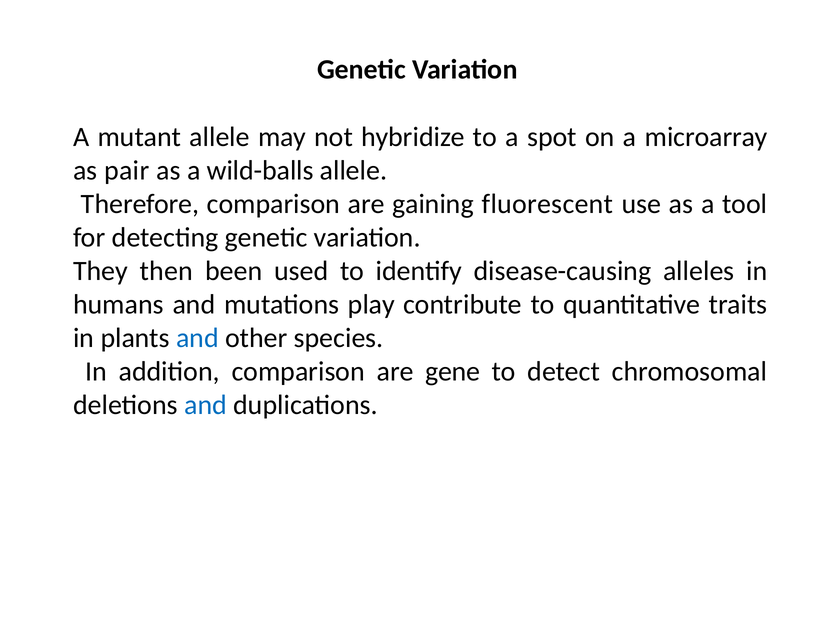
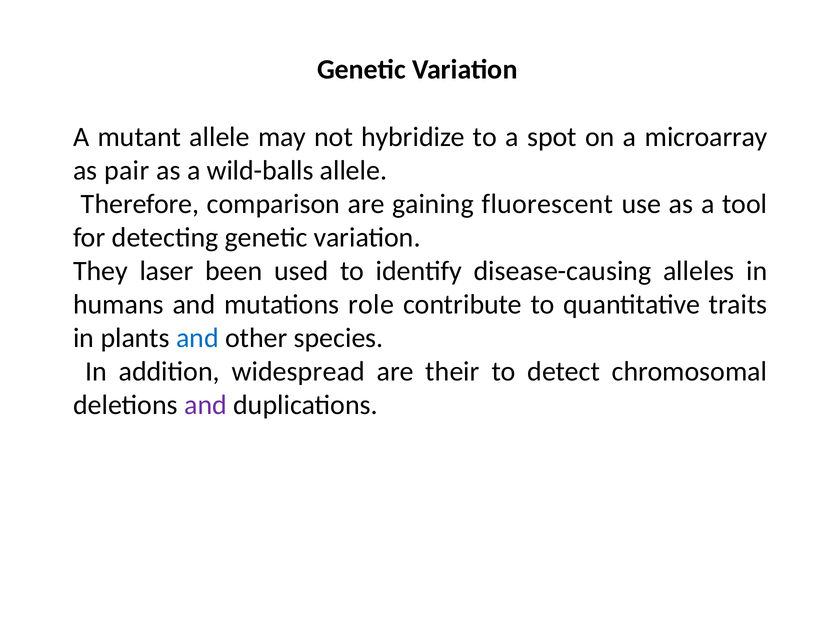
then: then -> laser
play: play -> role
addition comparison: comparison -> widespread
gene: gene -> their
and at (206, 405) colour: blue -> purple
